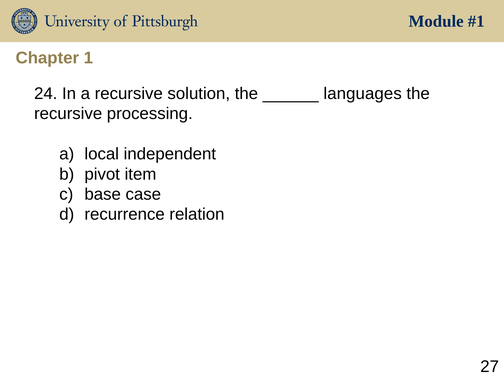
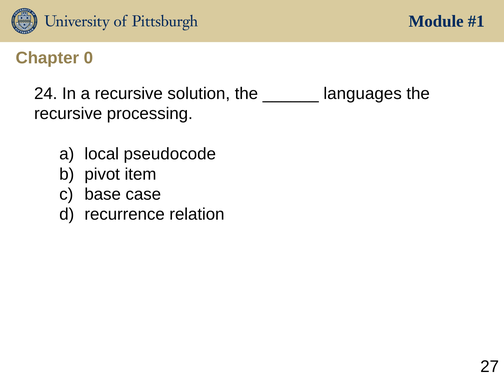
1: 1 -> 0
independent: independent -> pseudocode
